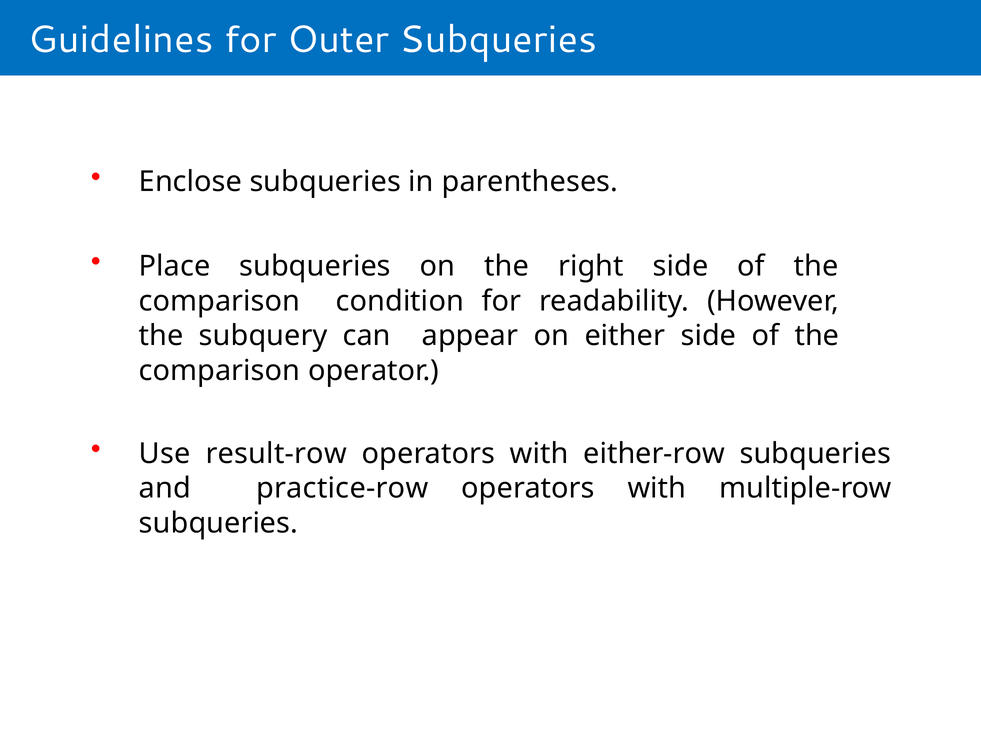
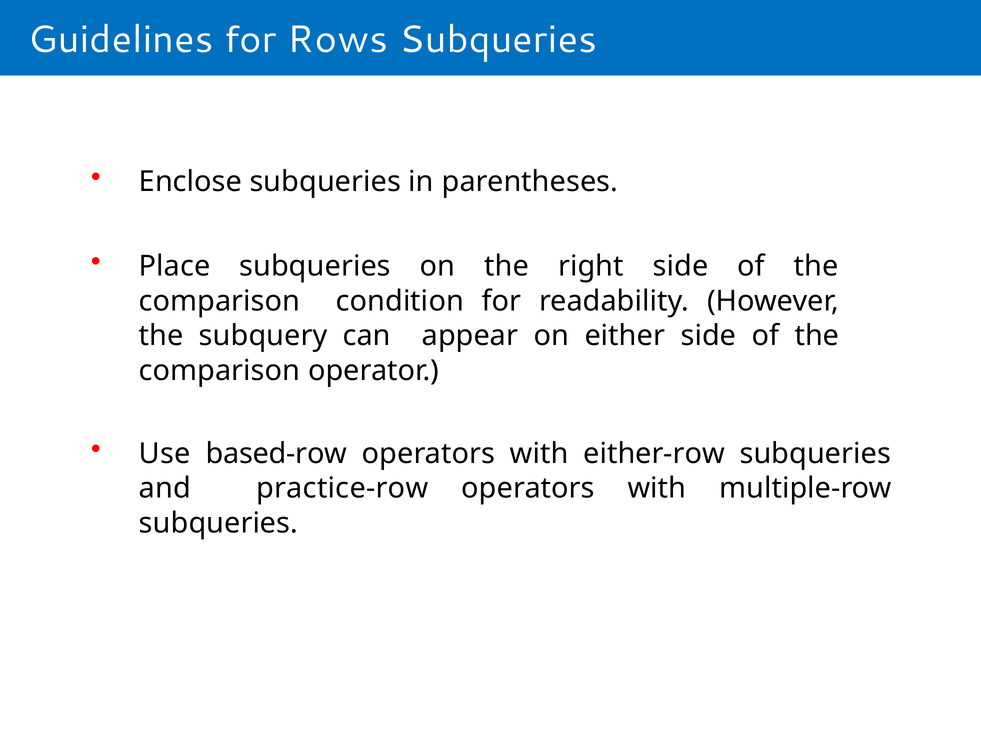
Outer: Outer -> Rows
result-row: result-row -> based-row
